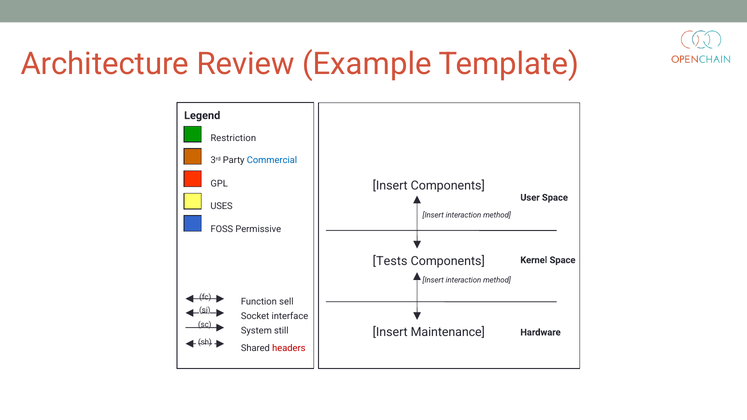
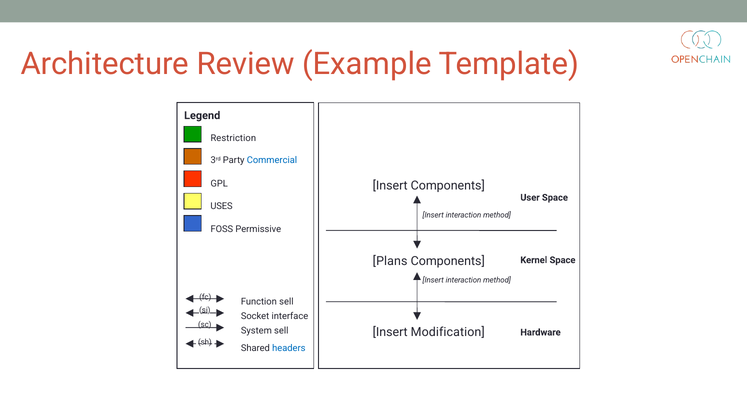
Tests: Tests -> Plans
System still: still -> sell
Maintenance: Maintenance -> Modification
headers colour: red -> blue
